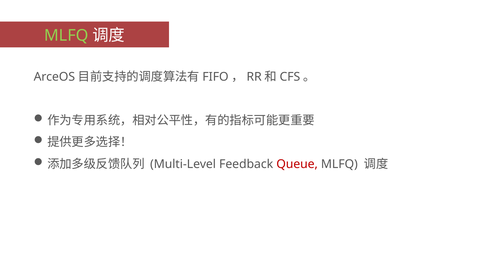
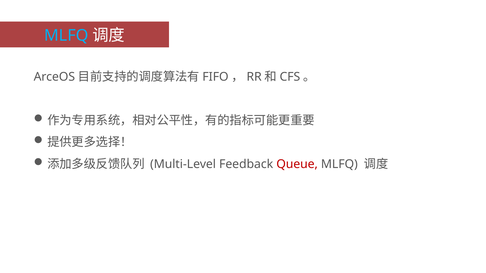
MLFQ at (66, 36) colour: light green -> light blue
